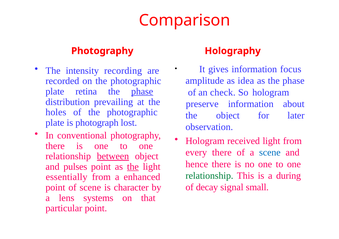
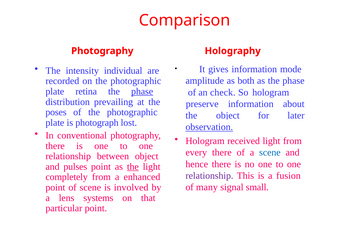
focus: focus -> mode
recording: recording -> individual
idea: idea -> both
holes: holes -> poses
observation underline: none -> present
between underline: present -> none
relationship at (209, 176) colour: green -> purple
during: during -> fusion
essentially: essentially -> completely
decay: decay -> many
character: character -> involved
